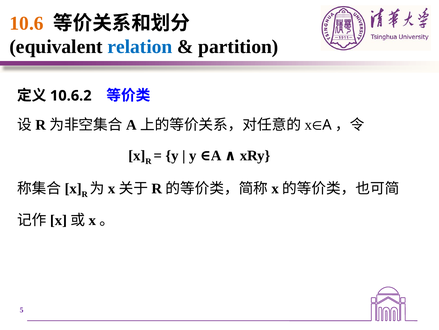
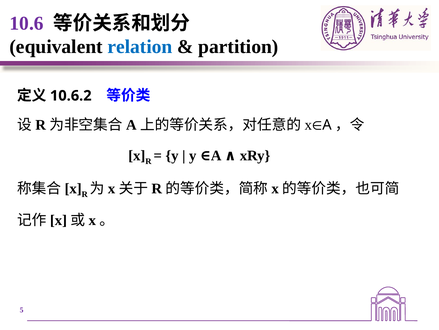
10.6 colour: orange -> purple
